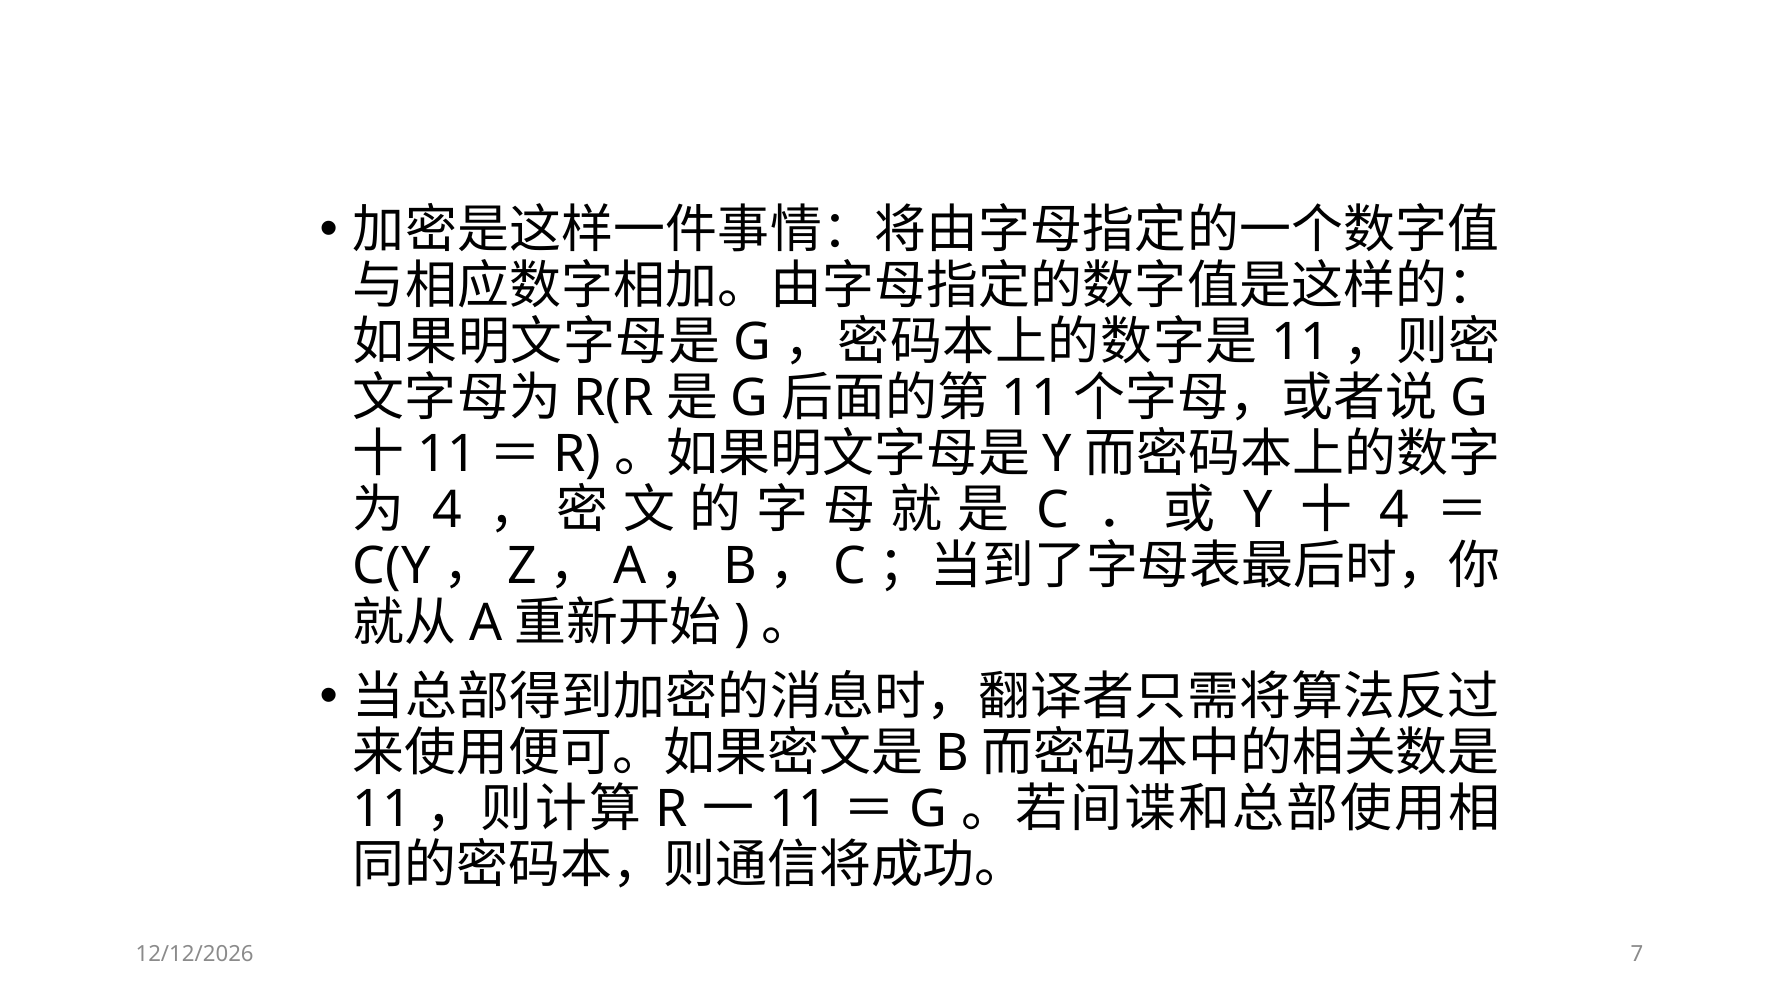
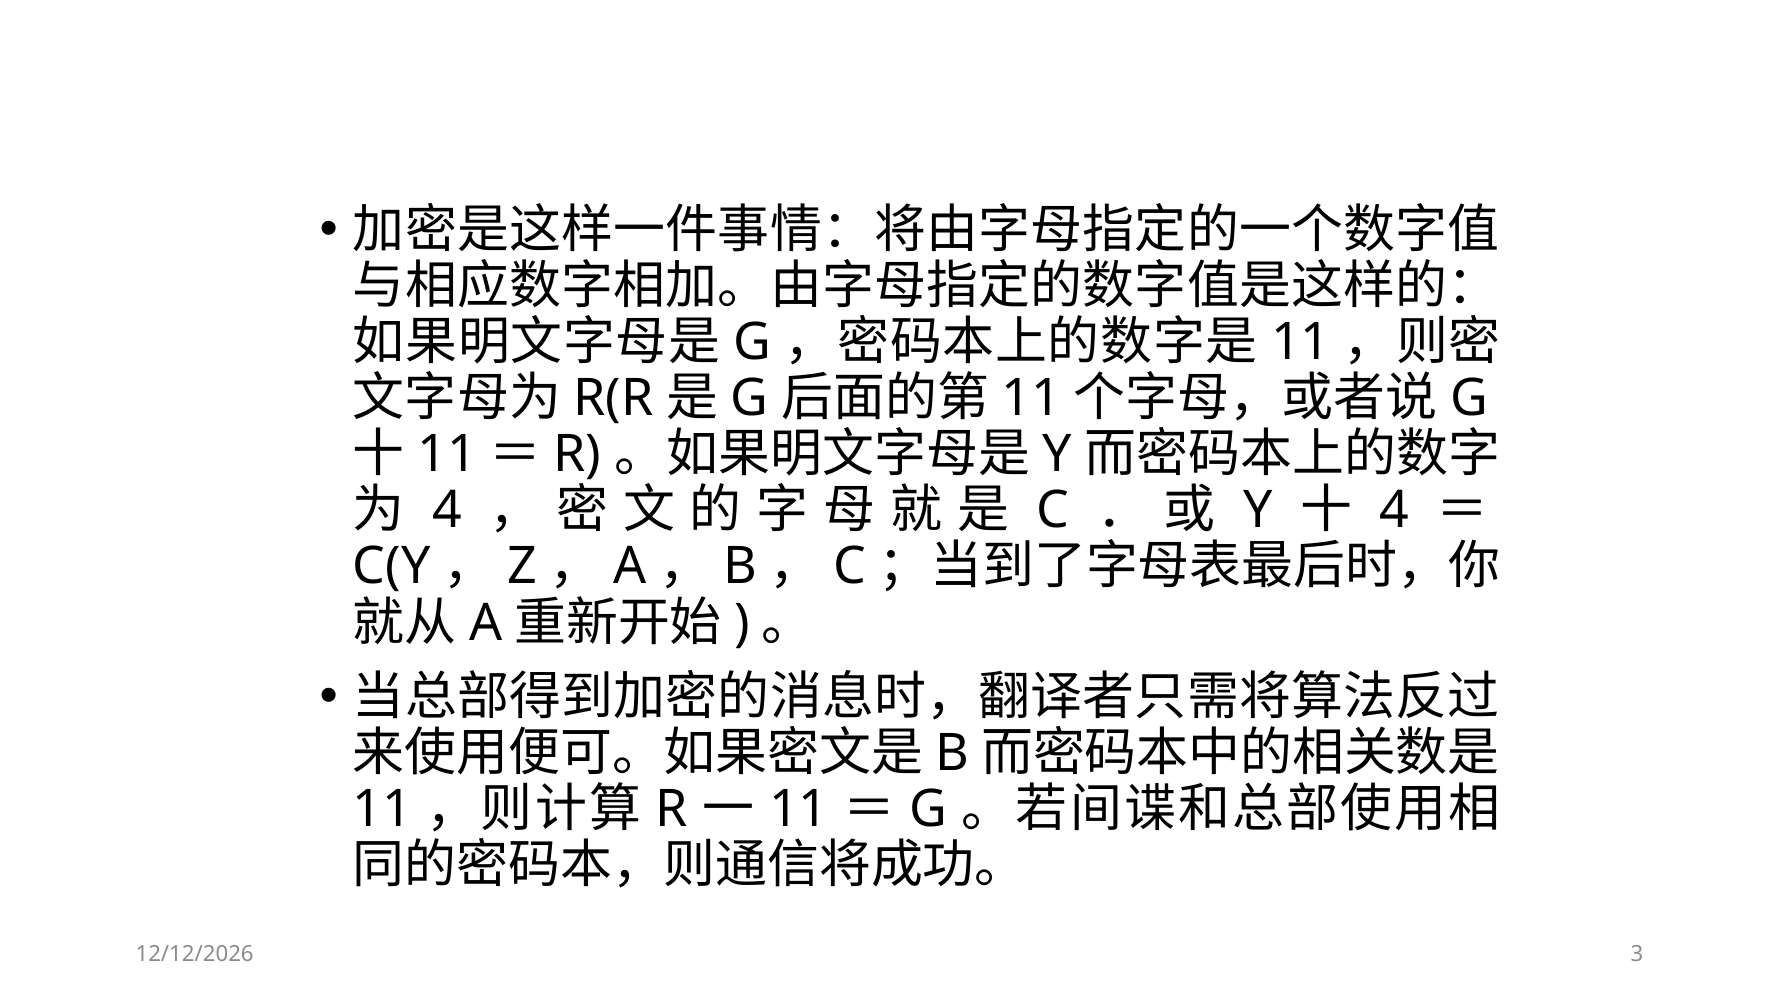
7: 7 -> 3
